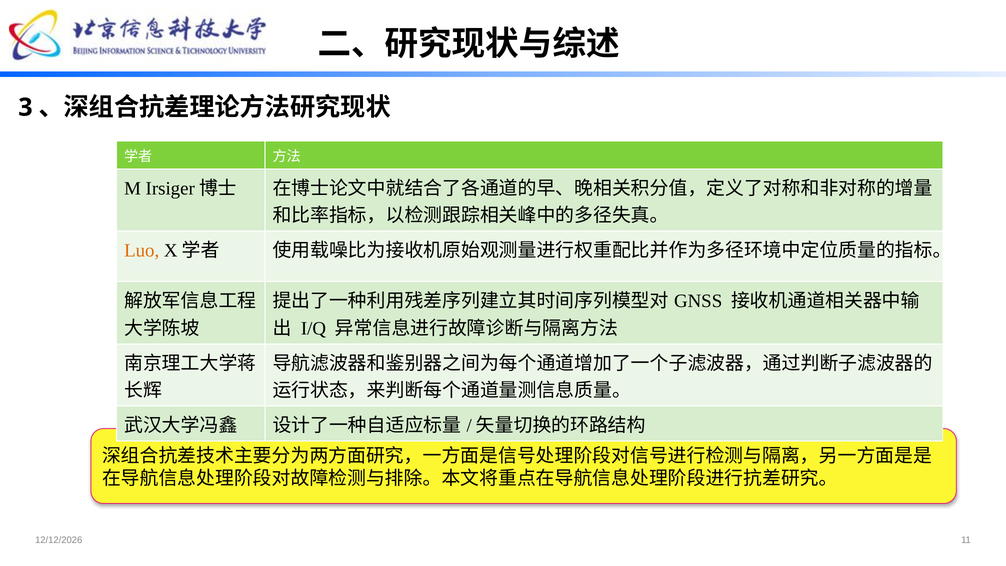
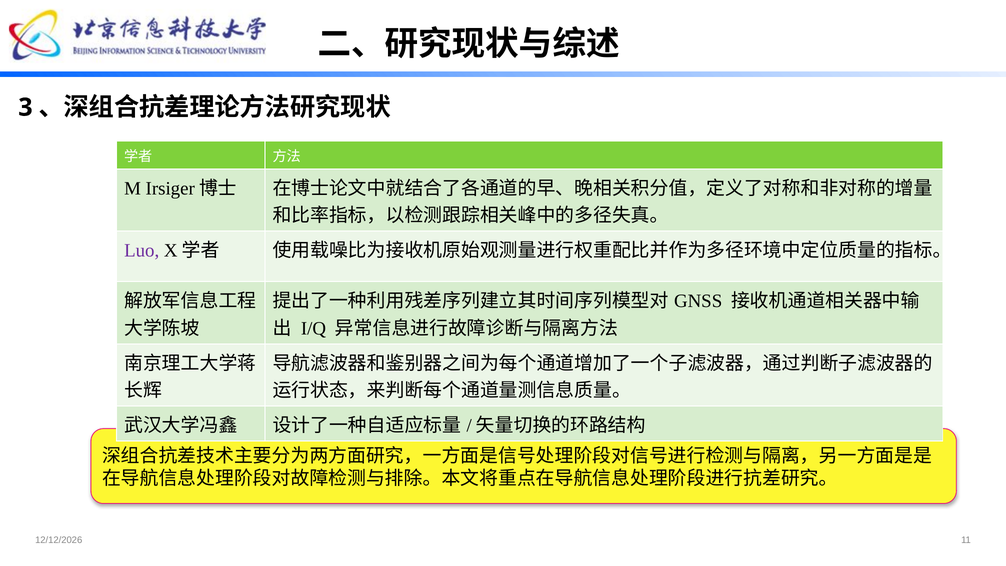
Luo colour: orange -> purple
